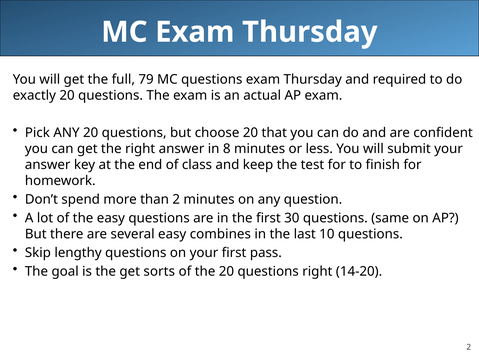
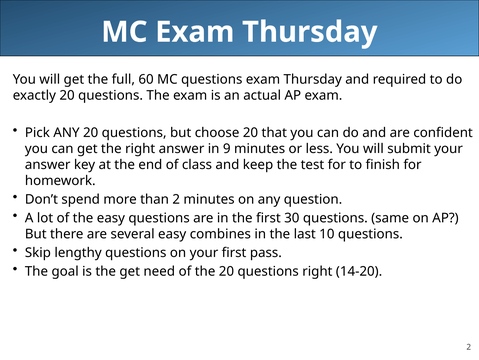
79: 79 -> 60
8: 8 -> 9
sorts: sorts -> need
